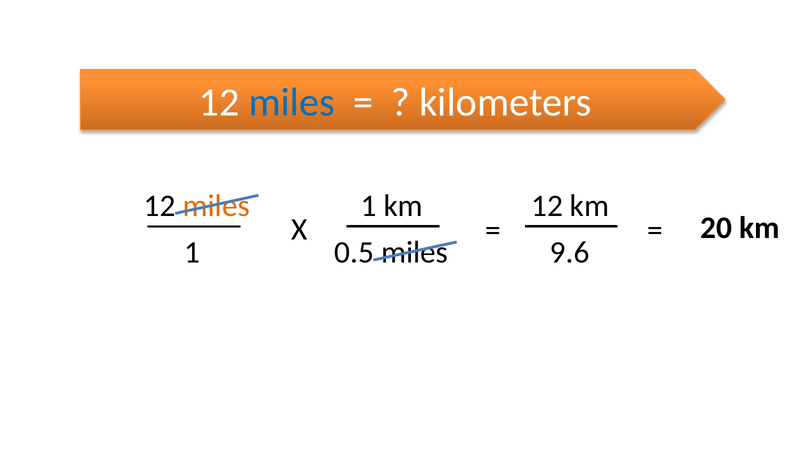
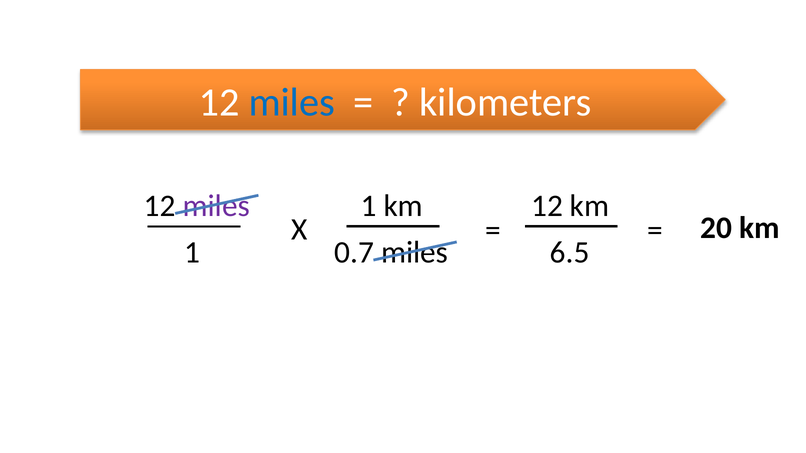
miles at (216, 206) colour: orange -> purple
0.5: 0.5 -> 0.7
9.6: 9.6 -> 6.5
